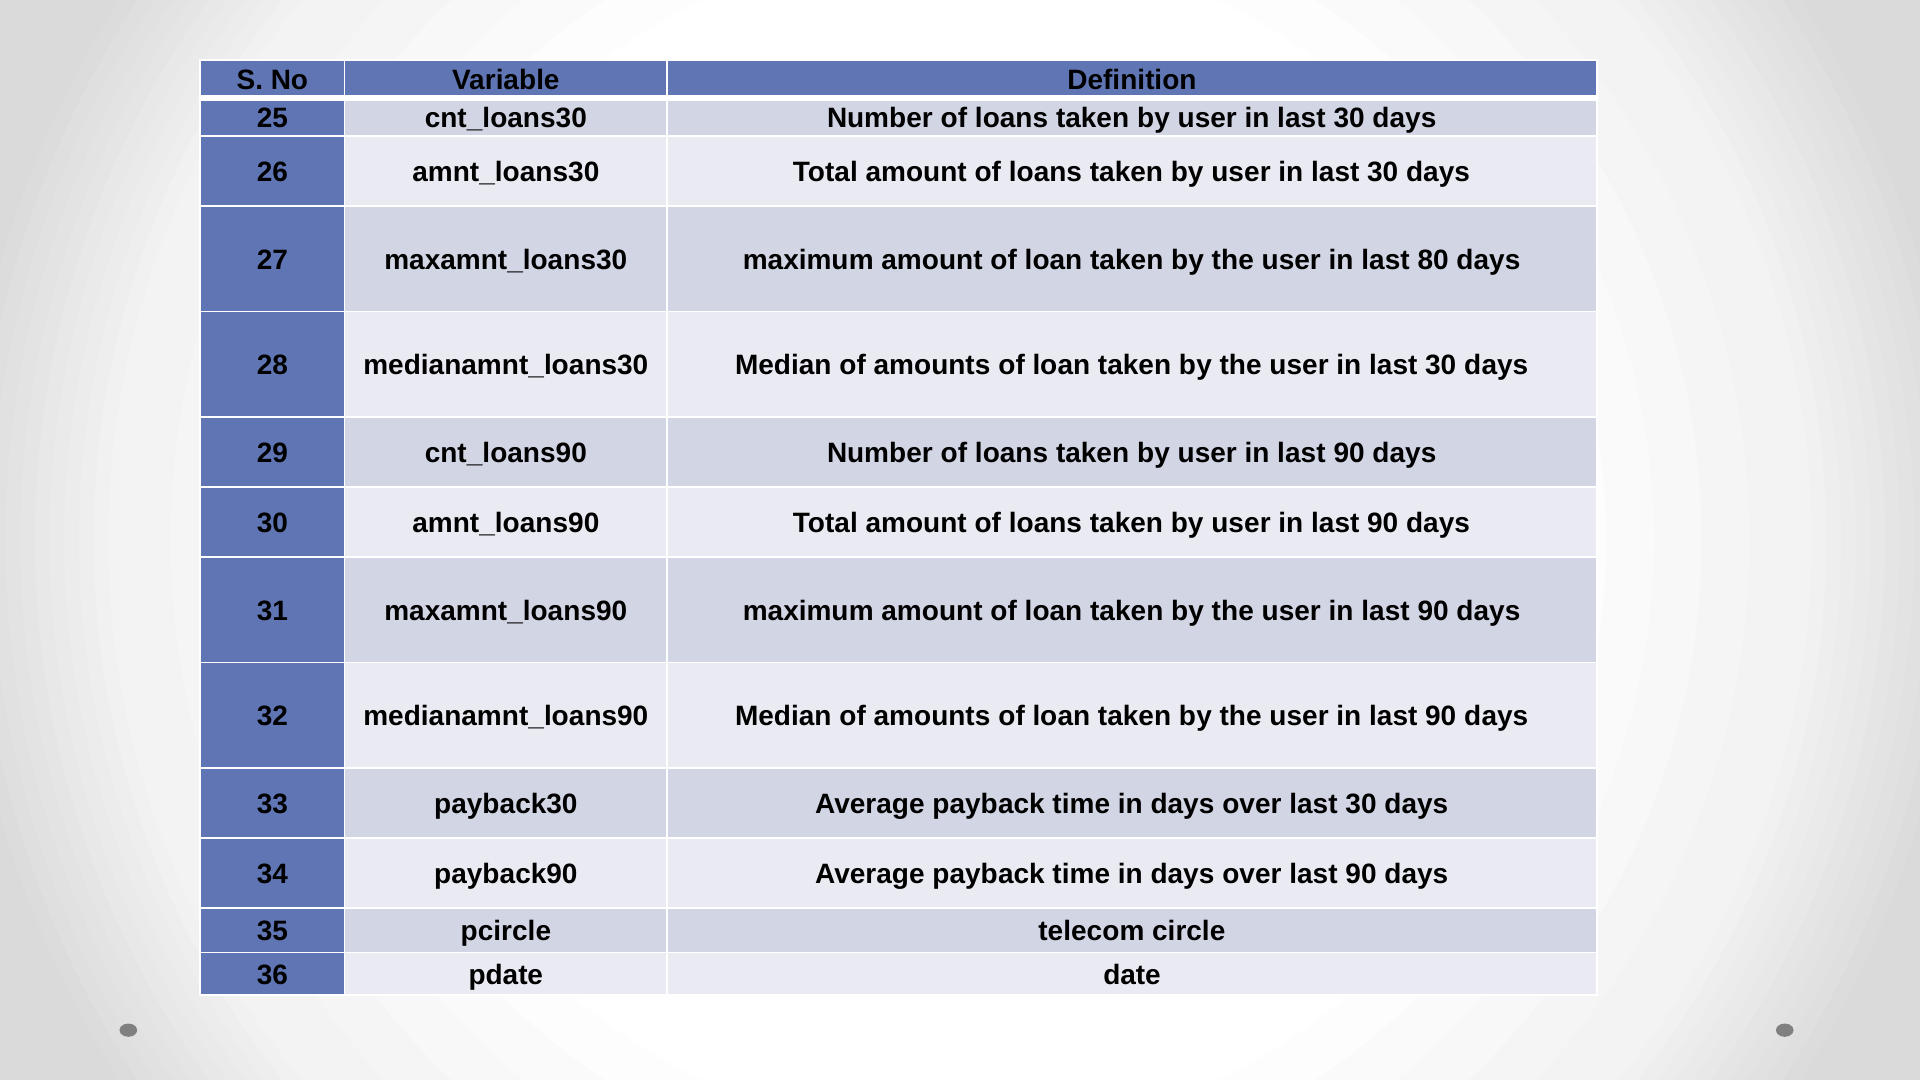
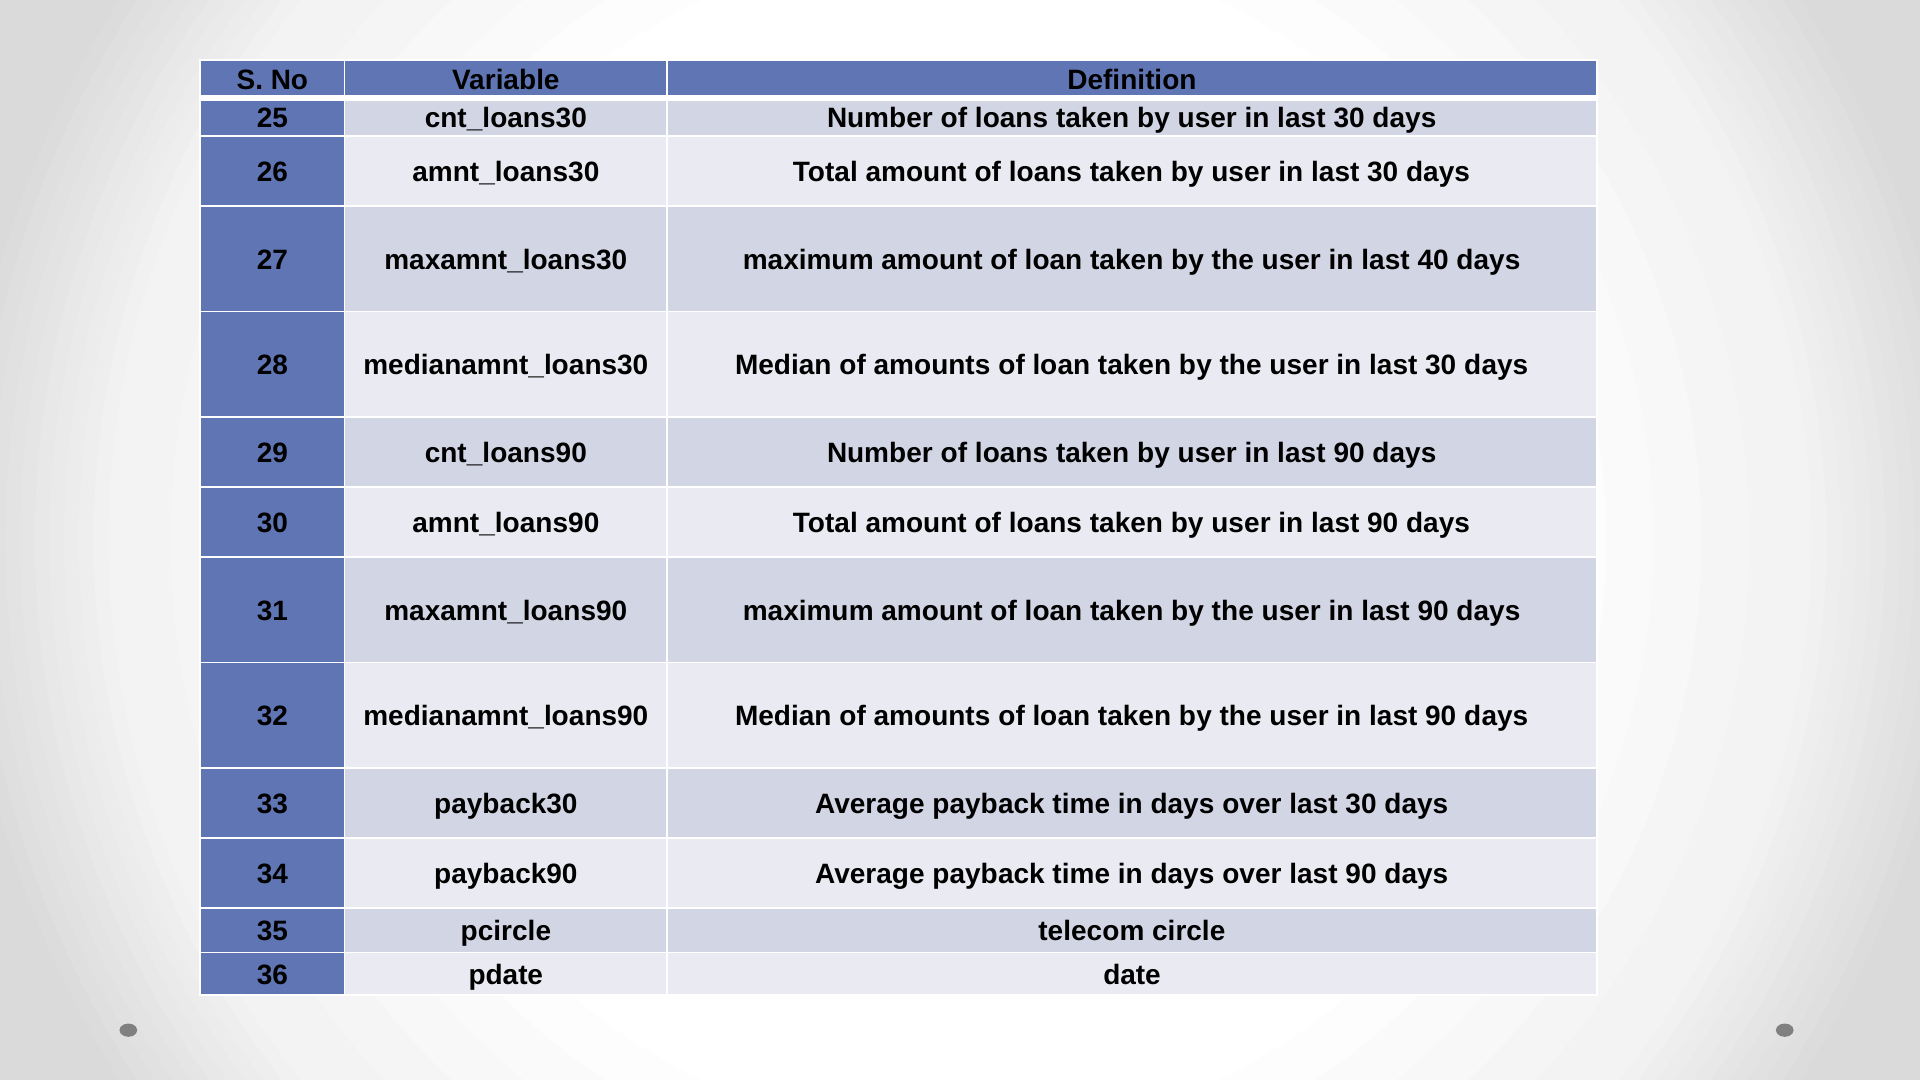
80: 80 -> 40
